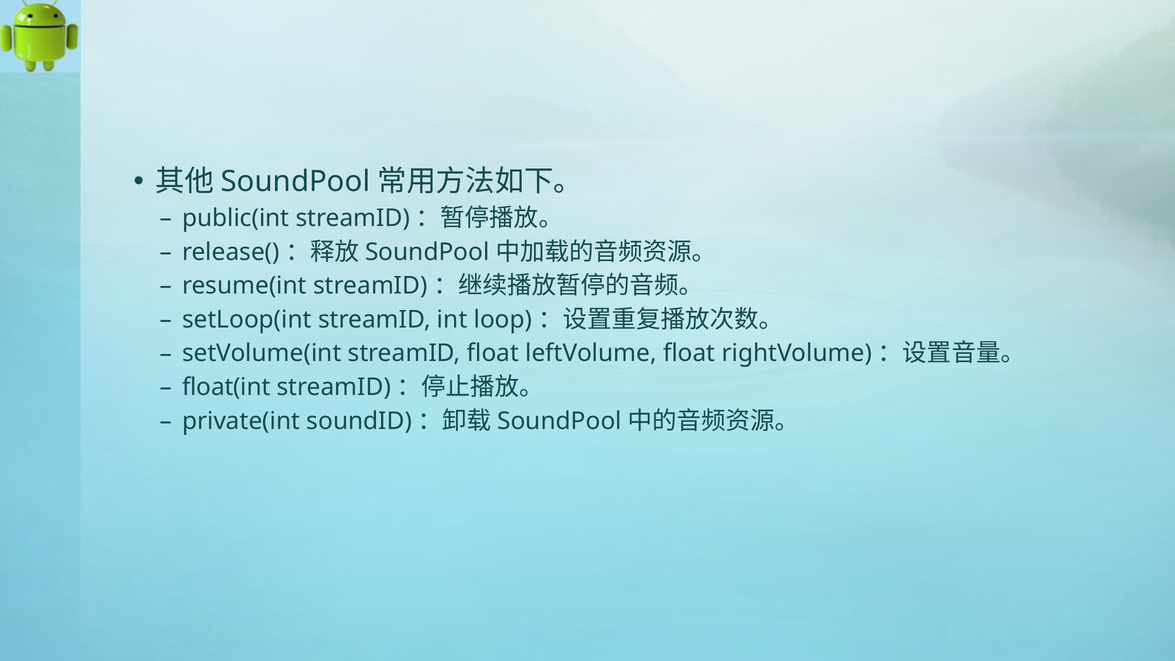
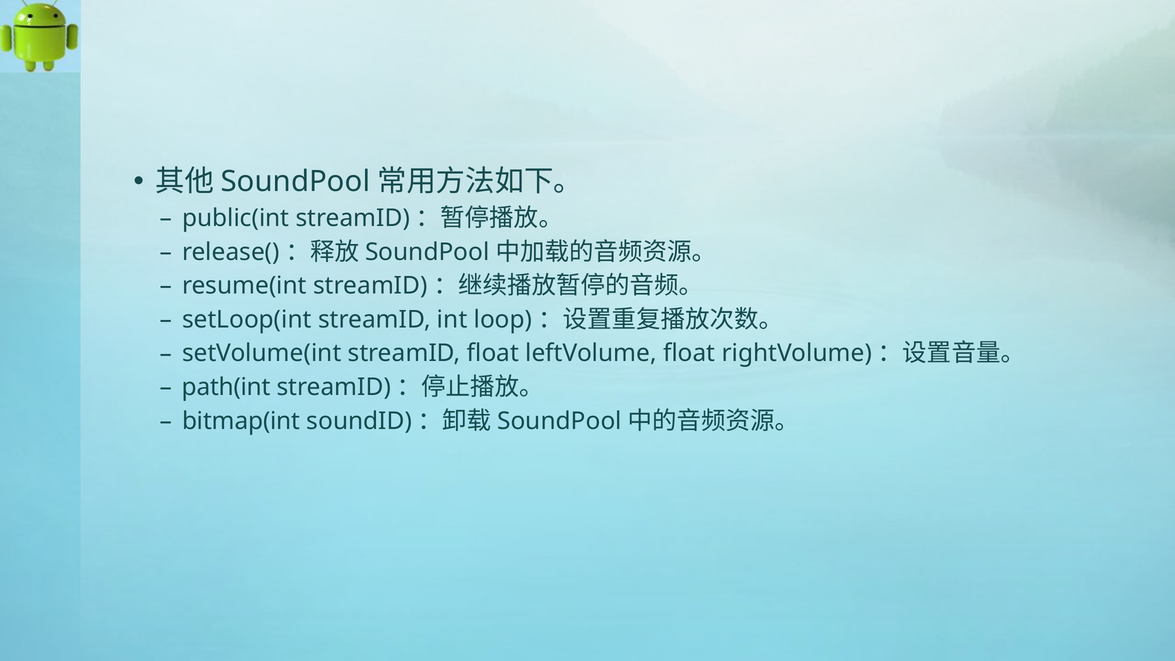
float(int: float(int -> path(int
private(int: private(int -> bitmap(int
